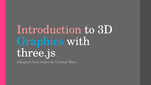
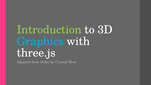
Introduction colour: pink -> light green
